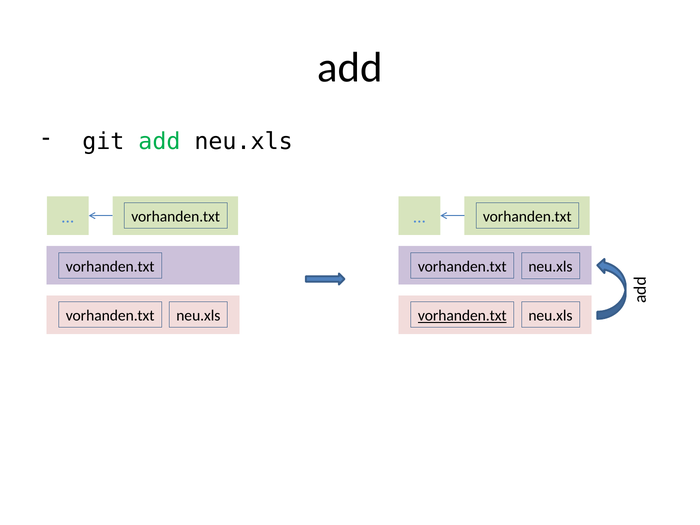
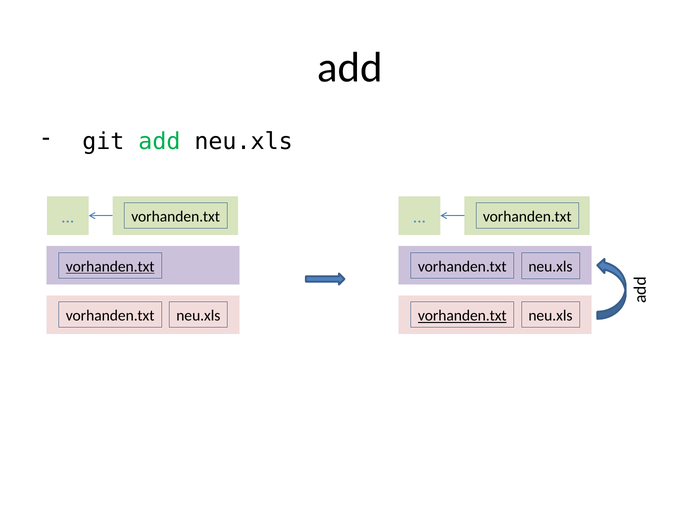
vorhanden.txt at (110, 267) underline: none -> present
